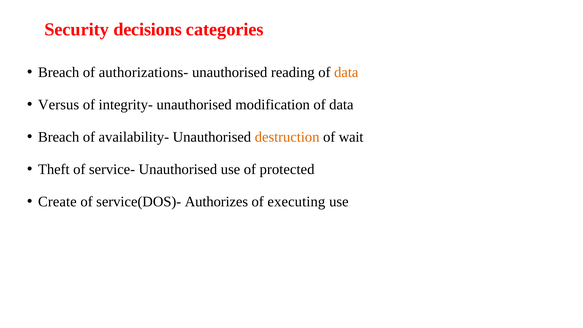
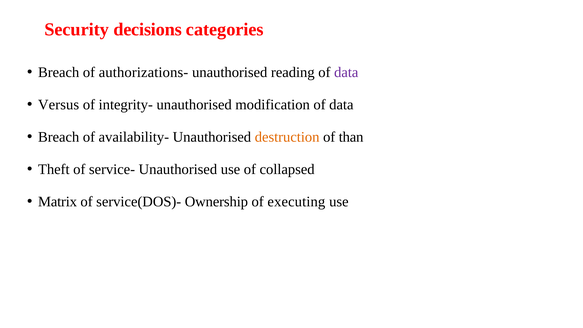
data at (346, 72) colour: orange -> purple
wait: wait -> than
protected: protected -> collapsed
Create: Create -> Matrix
Authorizes: Authorizes -> Ownership
